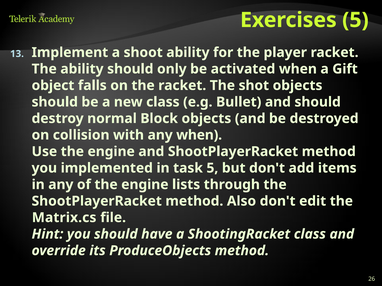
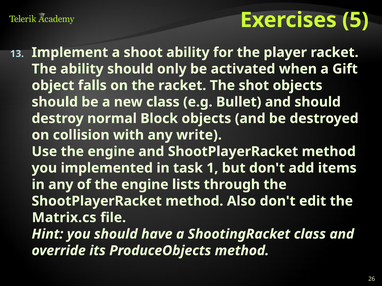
any when: when -> write
task 5: 5 -> 1
